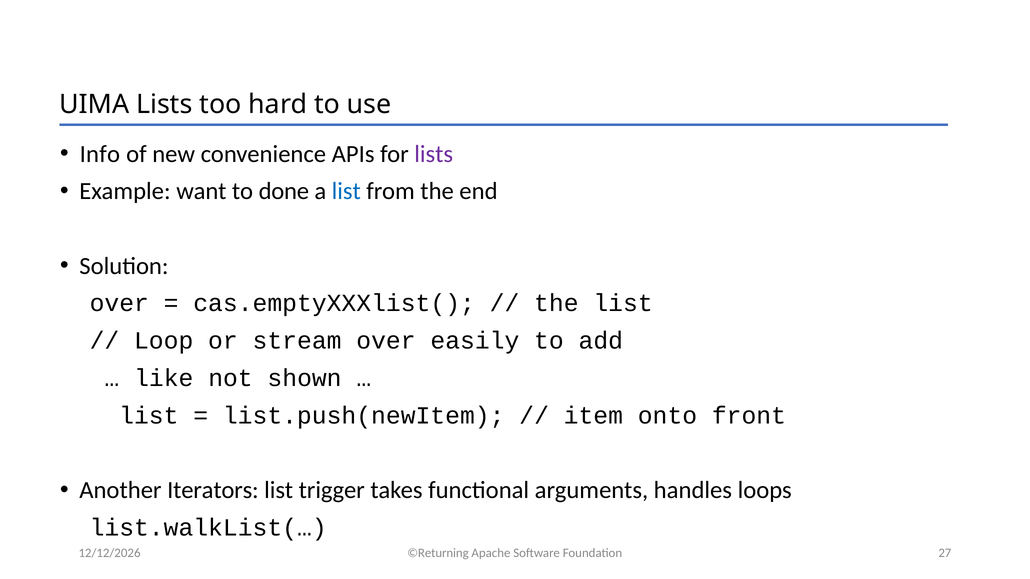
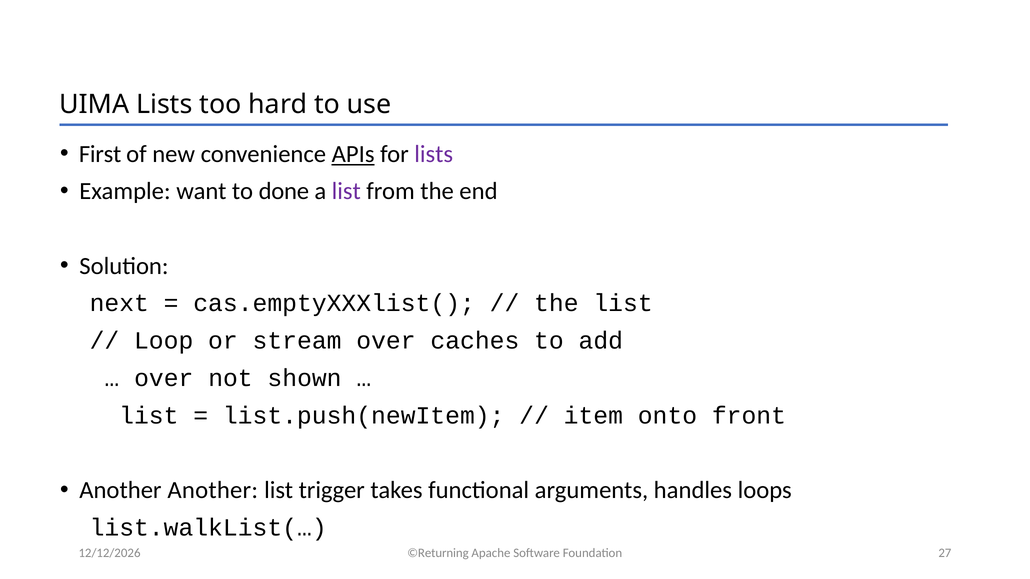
Info: Info -> First
APIs underline: none -> present
list at (346, 191) colour: blue -> purple
over at (119, 304): over -> next
easily: easily -> caches
like at (164, 378): like -> over
Another Iterators: Iterators -> Another
